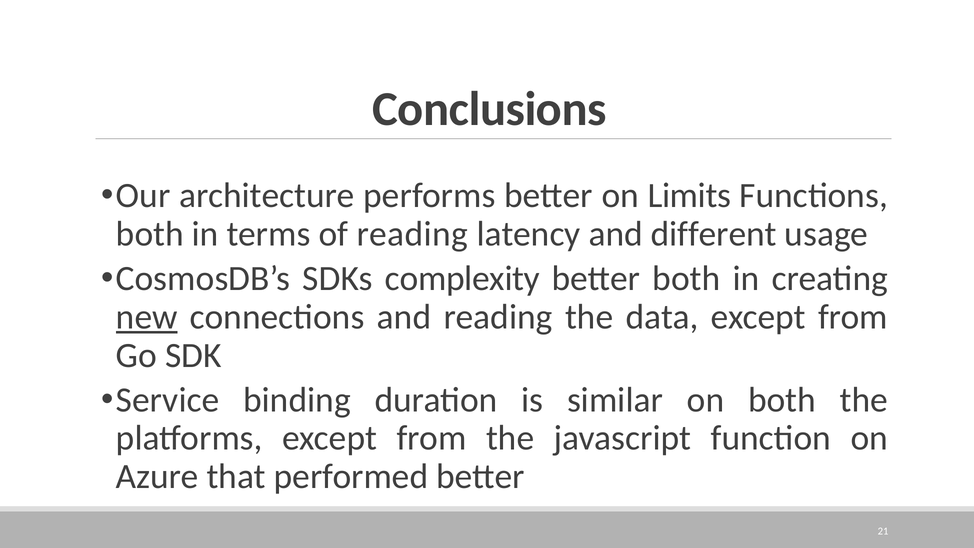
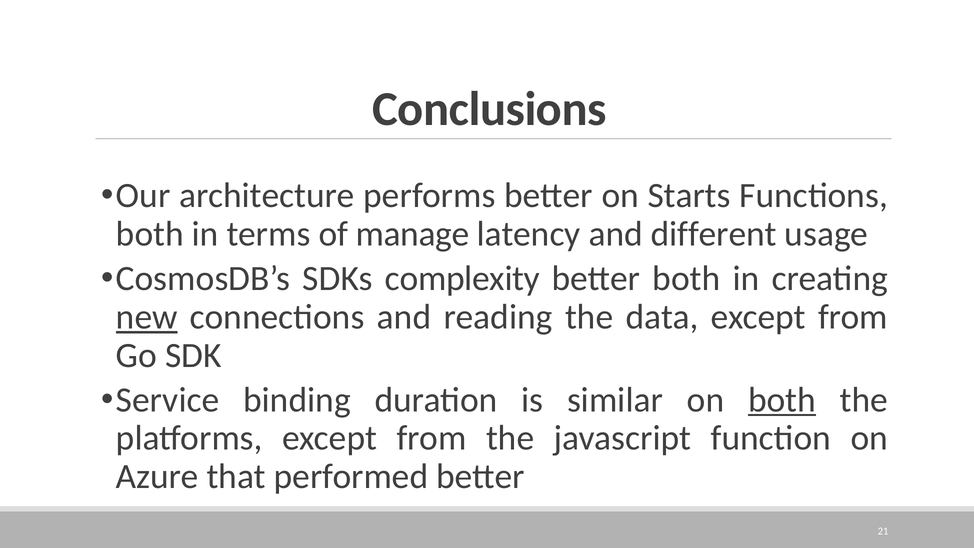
Limits: Limits -> Starts
of reading: reading -> manage
both at (782, 400) underline: none -> present
